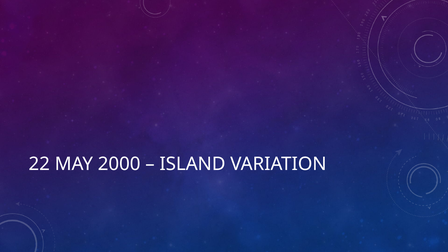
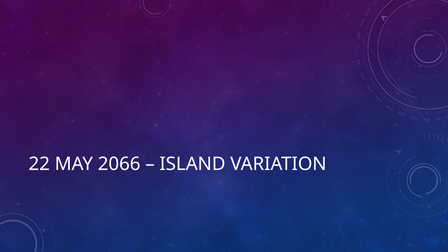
2000: 2000 -> 2066
